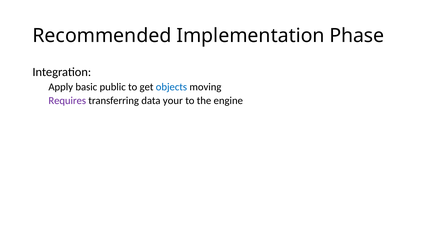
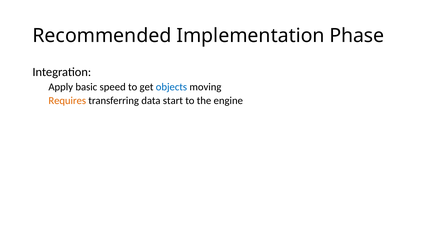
public: public -> speed
Requires colour: purple -> orange
your: your -> start
